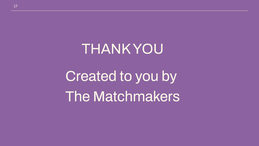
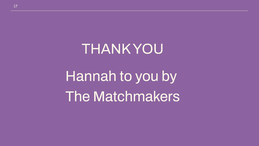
Created: Created -> Hannah
